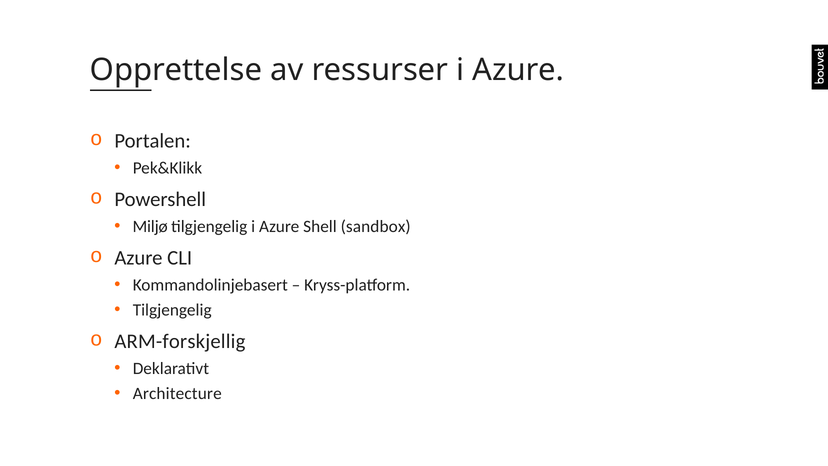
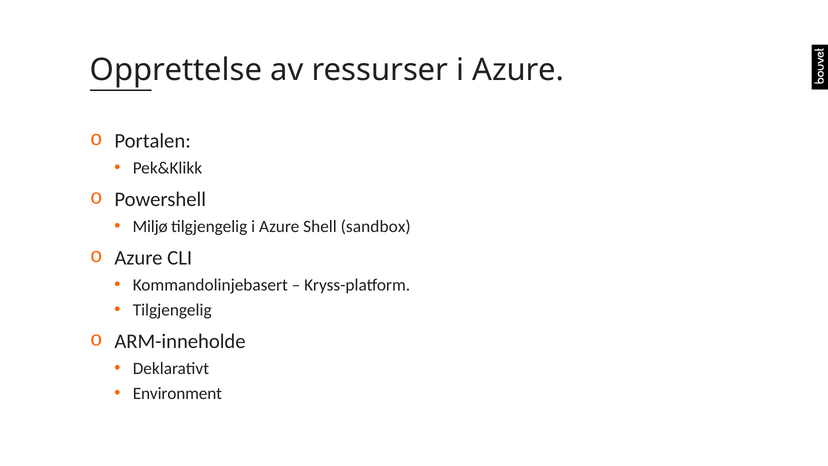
ARM-forskjellig: ARM-forskjellig -> ARM-inneholde
Architecture: Architecture -> Environment
